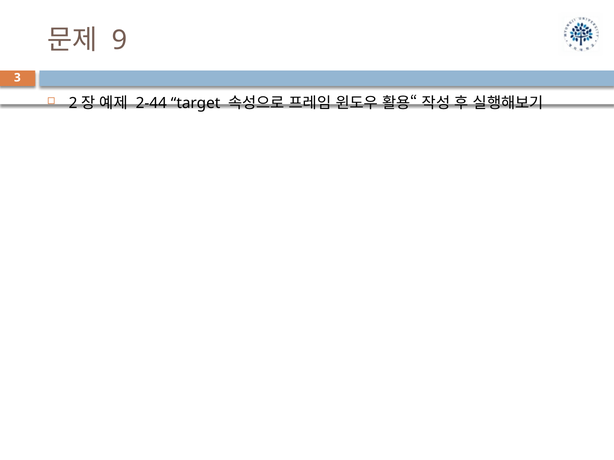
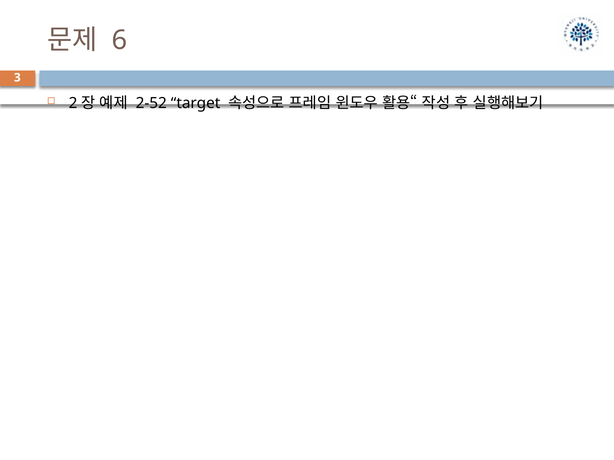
9: 9 -> 6
2-44: 2-44 -> 2-52
